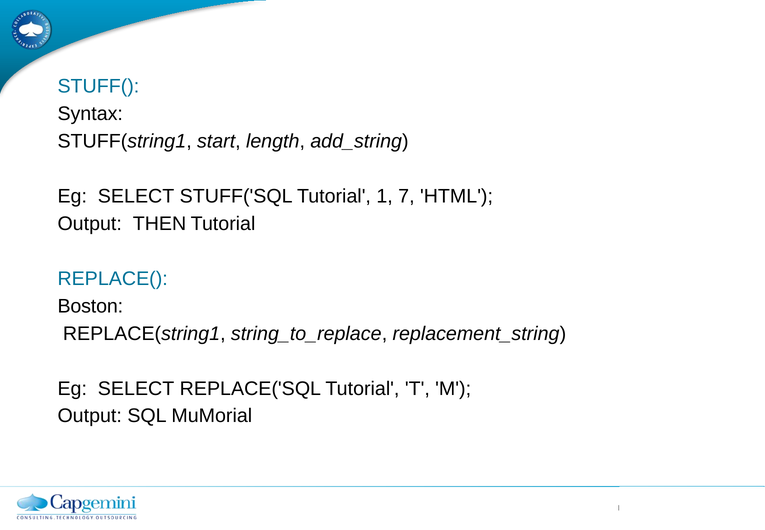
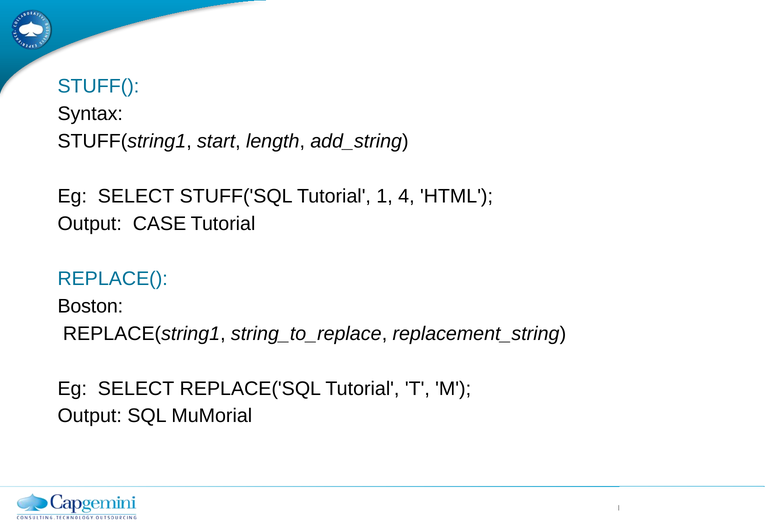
1 7: 7 -> 4
THEN: THEN -> CASE
